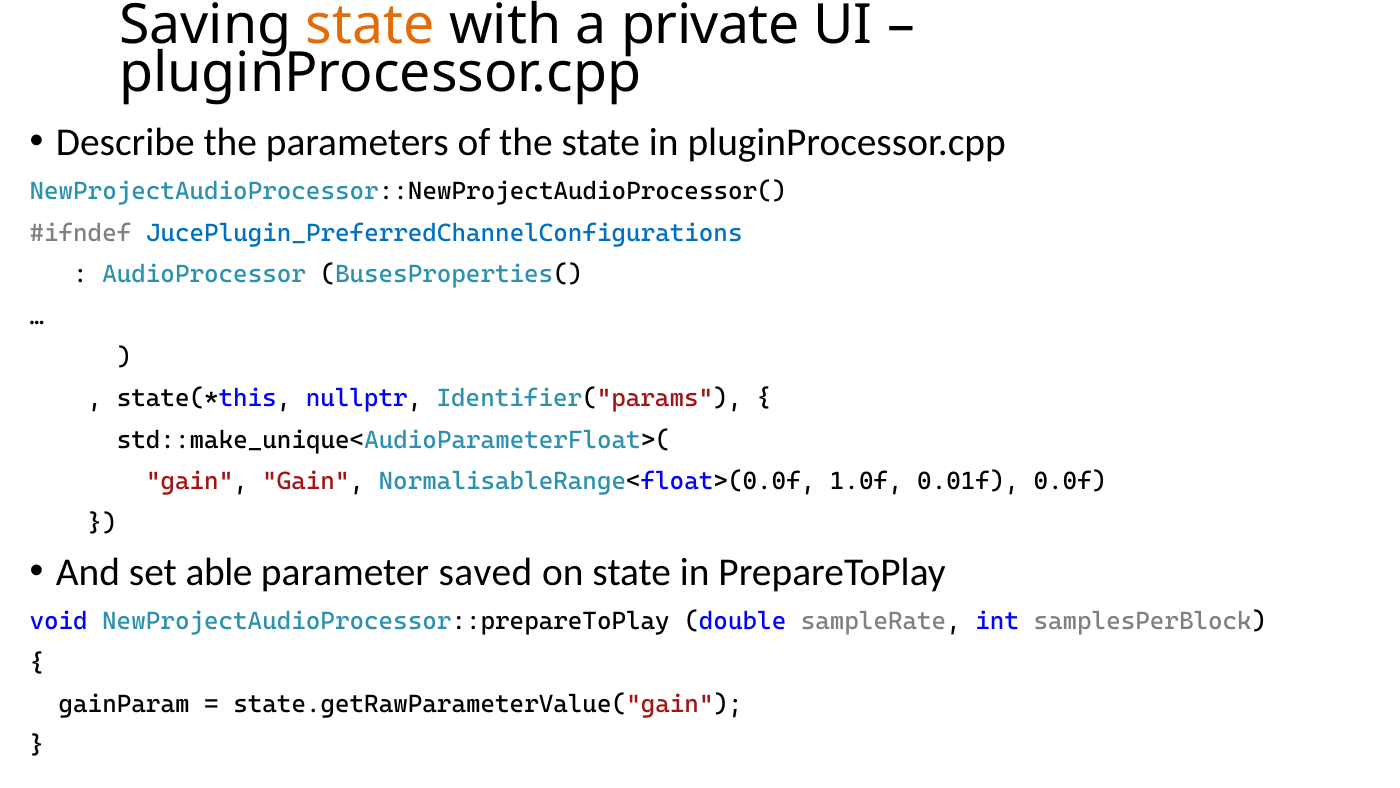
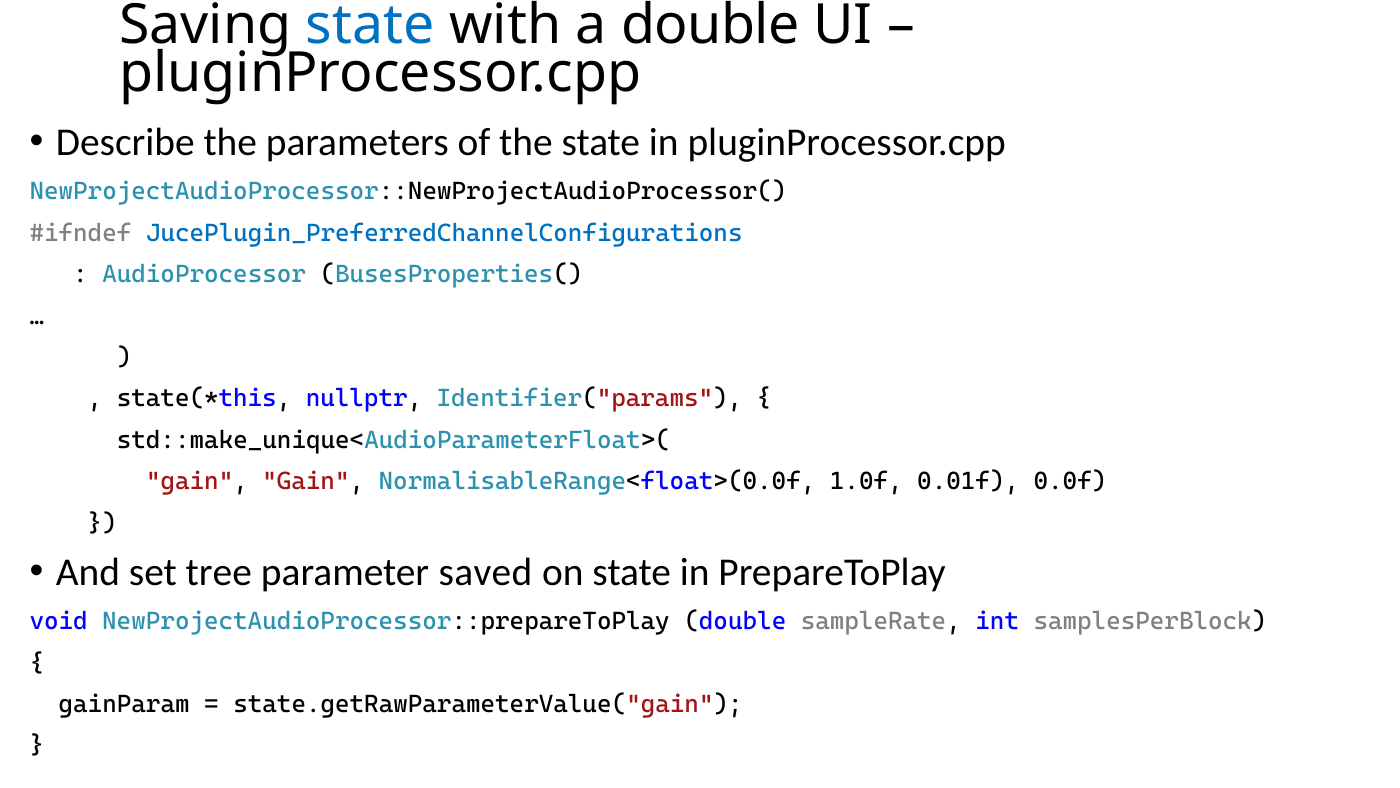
state at (370, 25) colour: orange -> blue
a private: private -> double
able: able -> tree
